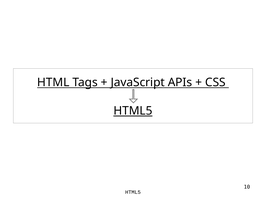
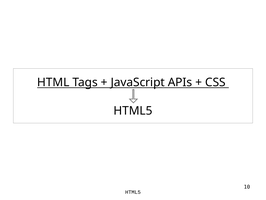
HTML5 at (133, 111) underline: present -> none
